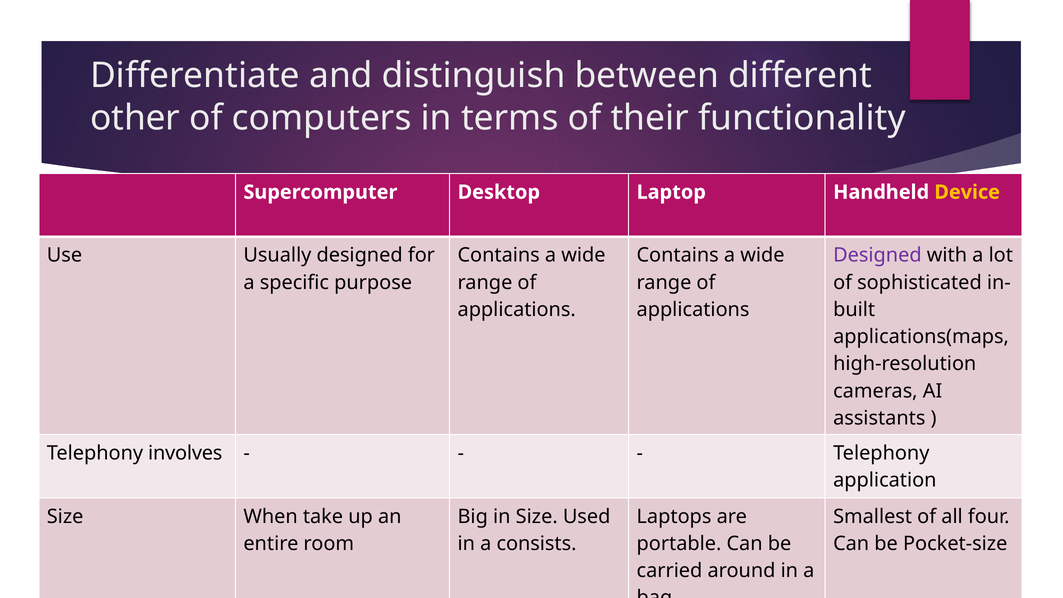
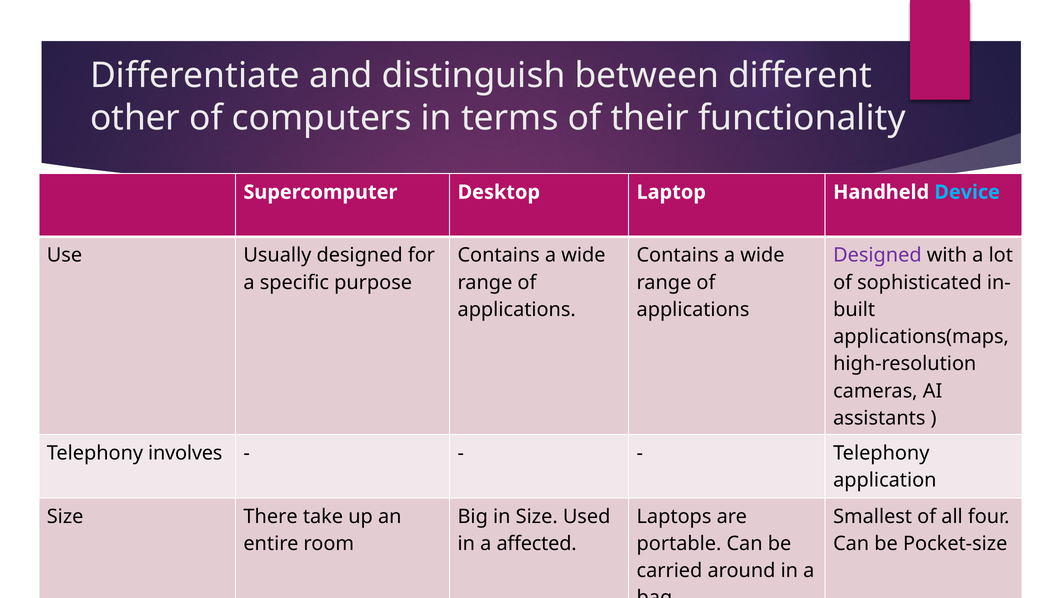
Device colour: yellow -> light blue
When: When -> There
consists: consists -> affected
